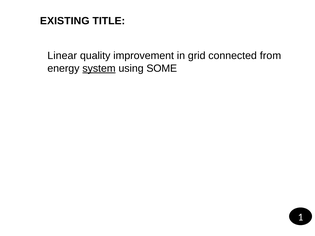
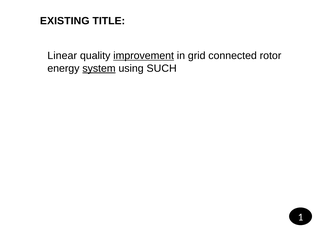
improvement underline: none -> present
from: from -> rotor
SOME: SOME -> SUCH
